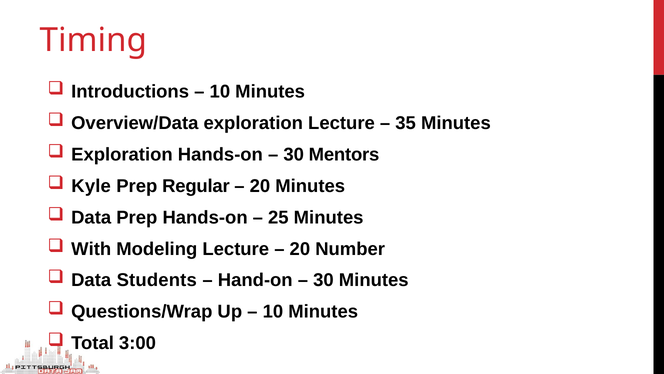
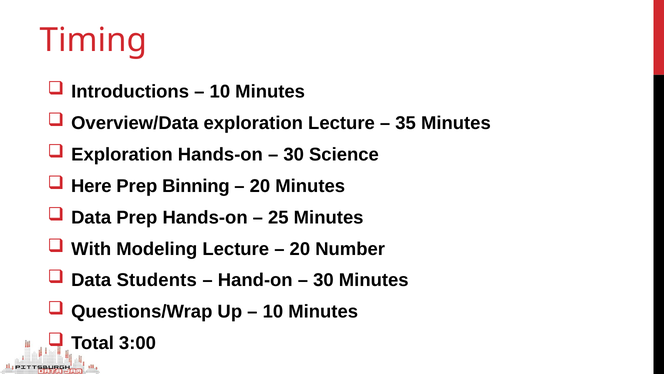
Mentors: Mentors -> Science
Kyle: Kyle -> Here
Regular: Regular -> Binning
